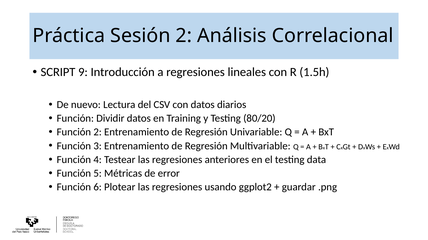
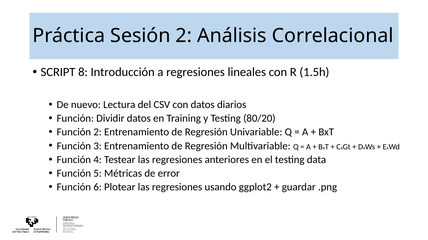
9: 9 -> 8
